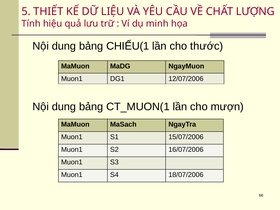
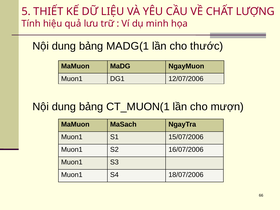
CHIẾU(1: CHIẾU(1 -> MADG(1
